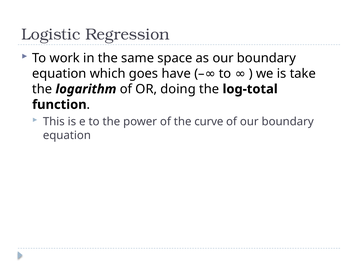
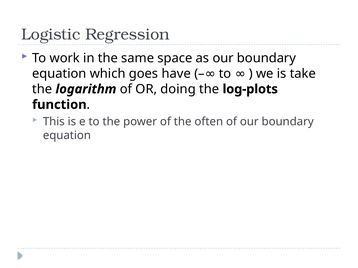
log-total: log-total -> log-plots
curve: curve -> often
